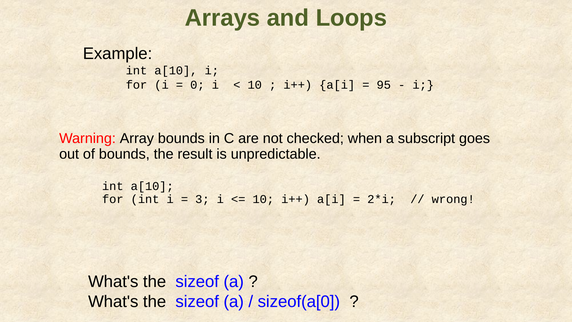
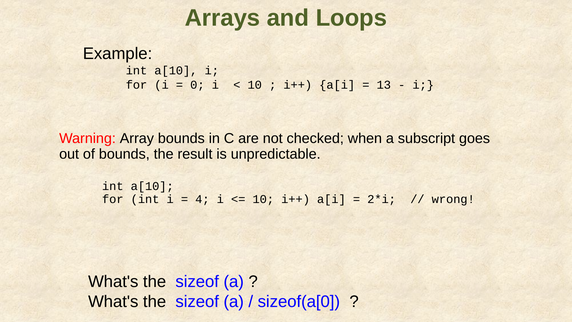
95: 95 -> 13
3: 3 -> 4
